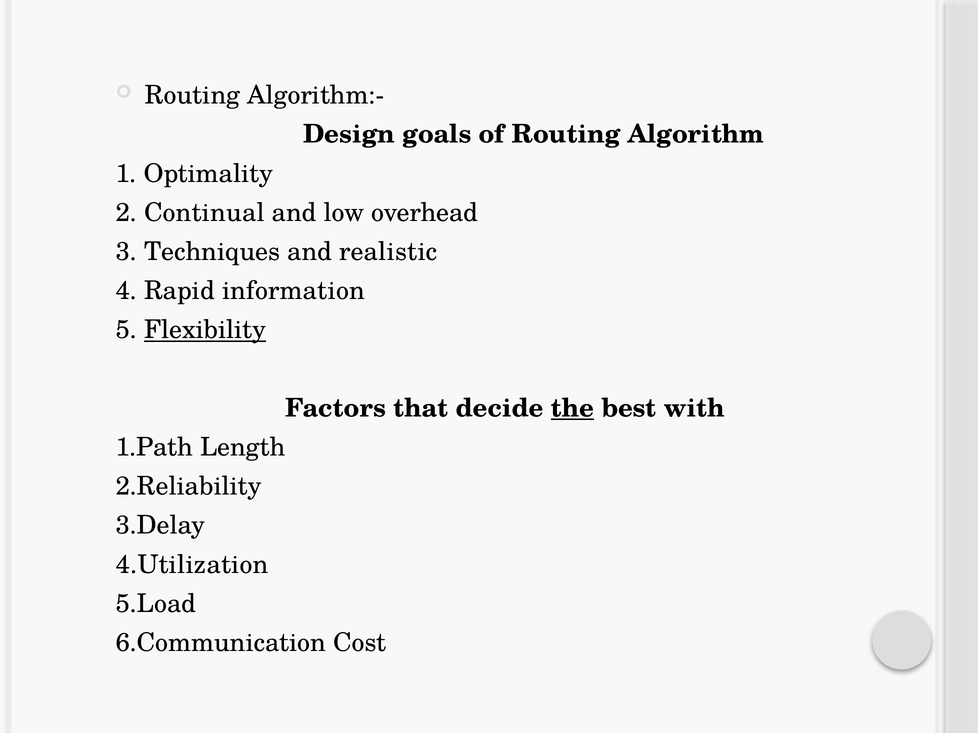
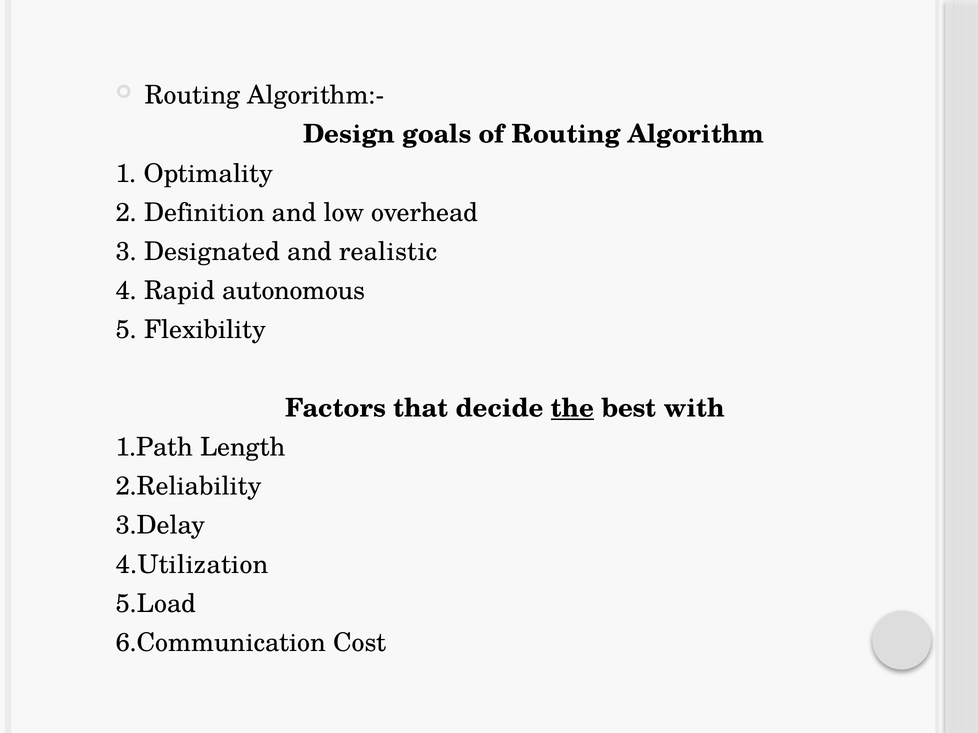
Continual: Continual -> Definition
Techniques: Techniques -> Designated
information: information -> autonomous
Flexibility underline: present -> none
